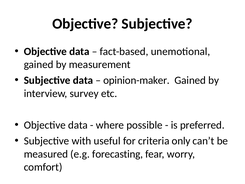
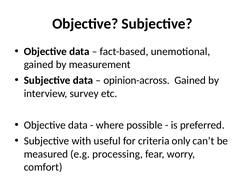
opinion-maker: opinion-maker -> opinion-across
forecasting: forecasting -> processing
